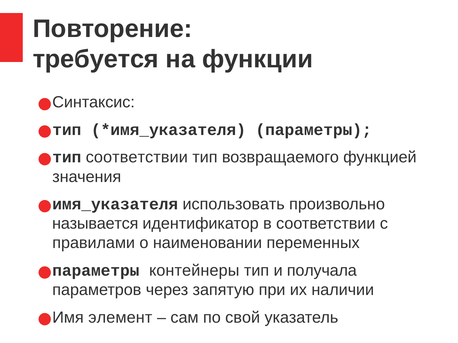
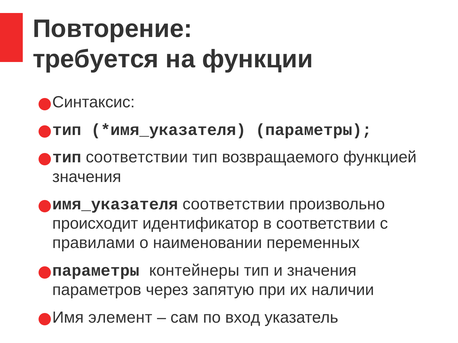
использовать at (234, 204): использовать -> соответствии
называется: называется -> происходит
и получала: получала -> значения
свой: свой -> вход
